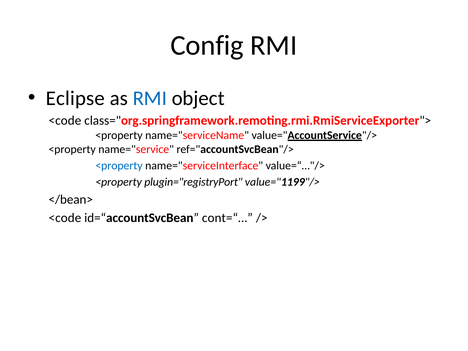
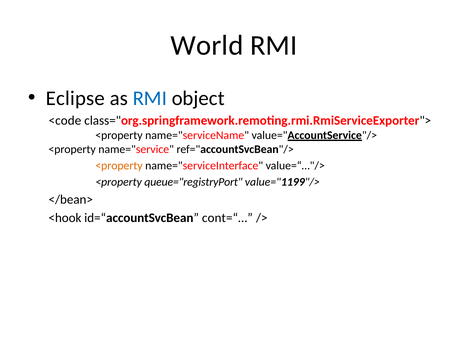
Config: Config -> World
<property at (119, 166) colour: blue -> orange
plugin="registryPort: plugin="registryPort -> queue="registryPort
<code at (65, 218): <code -> <hook
